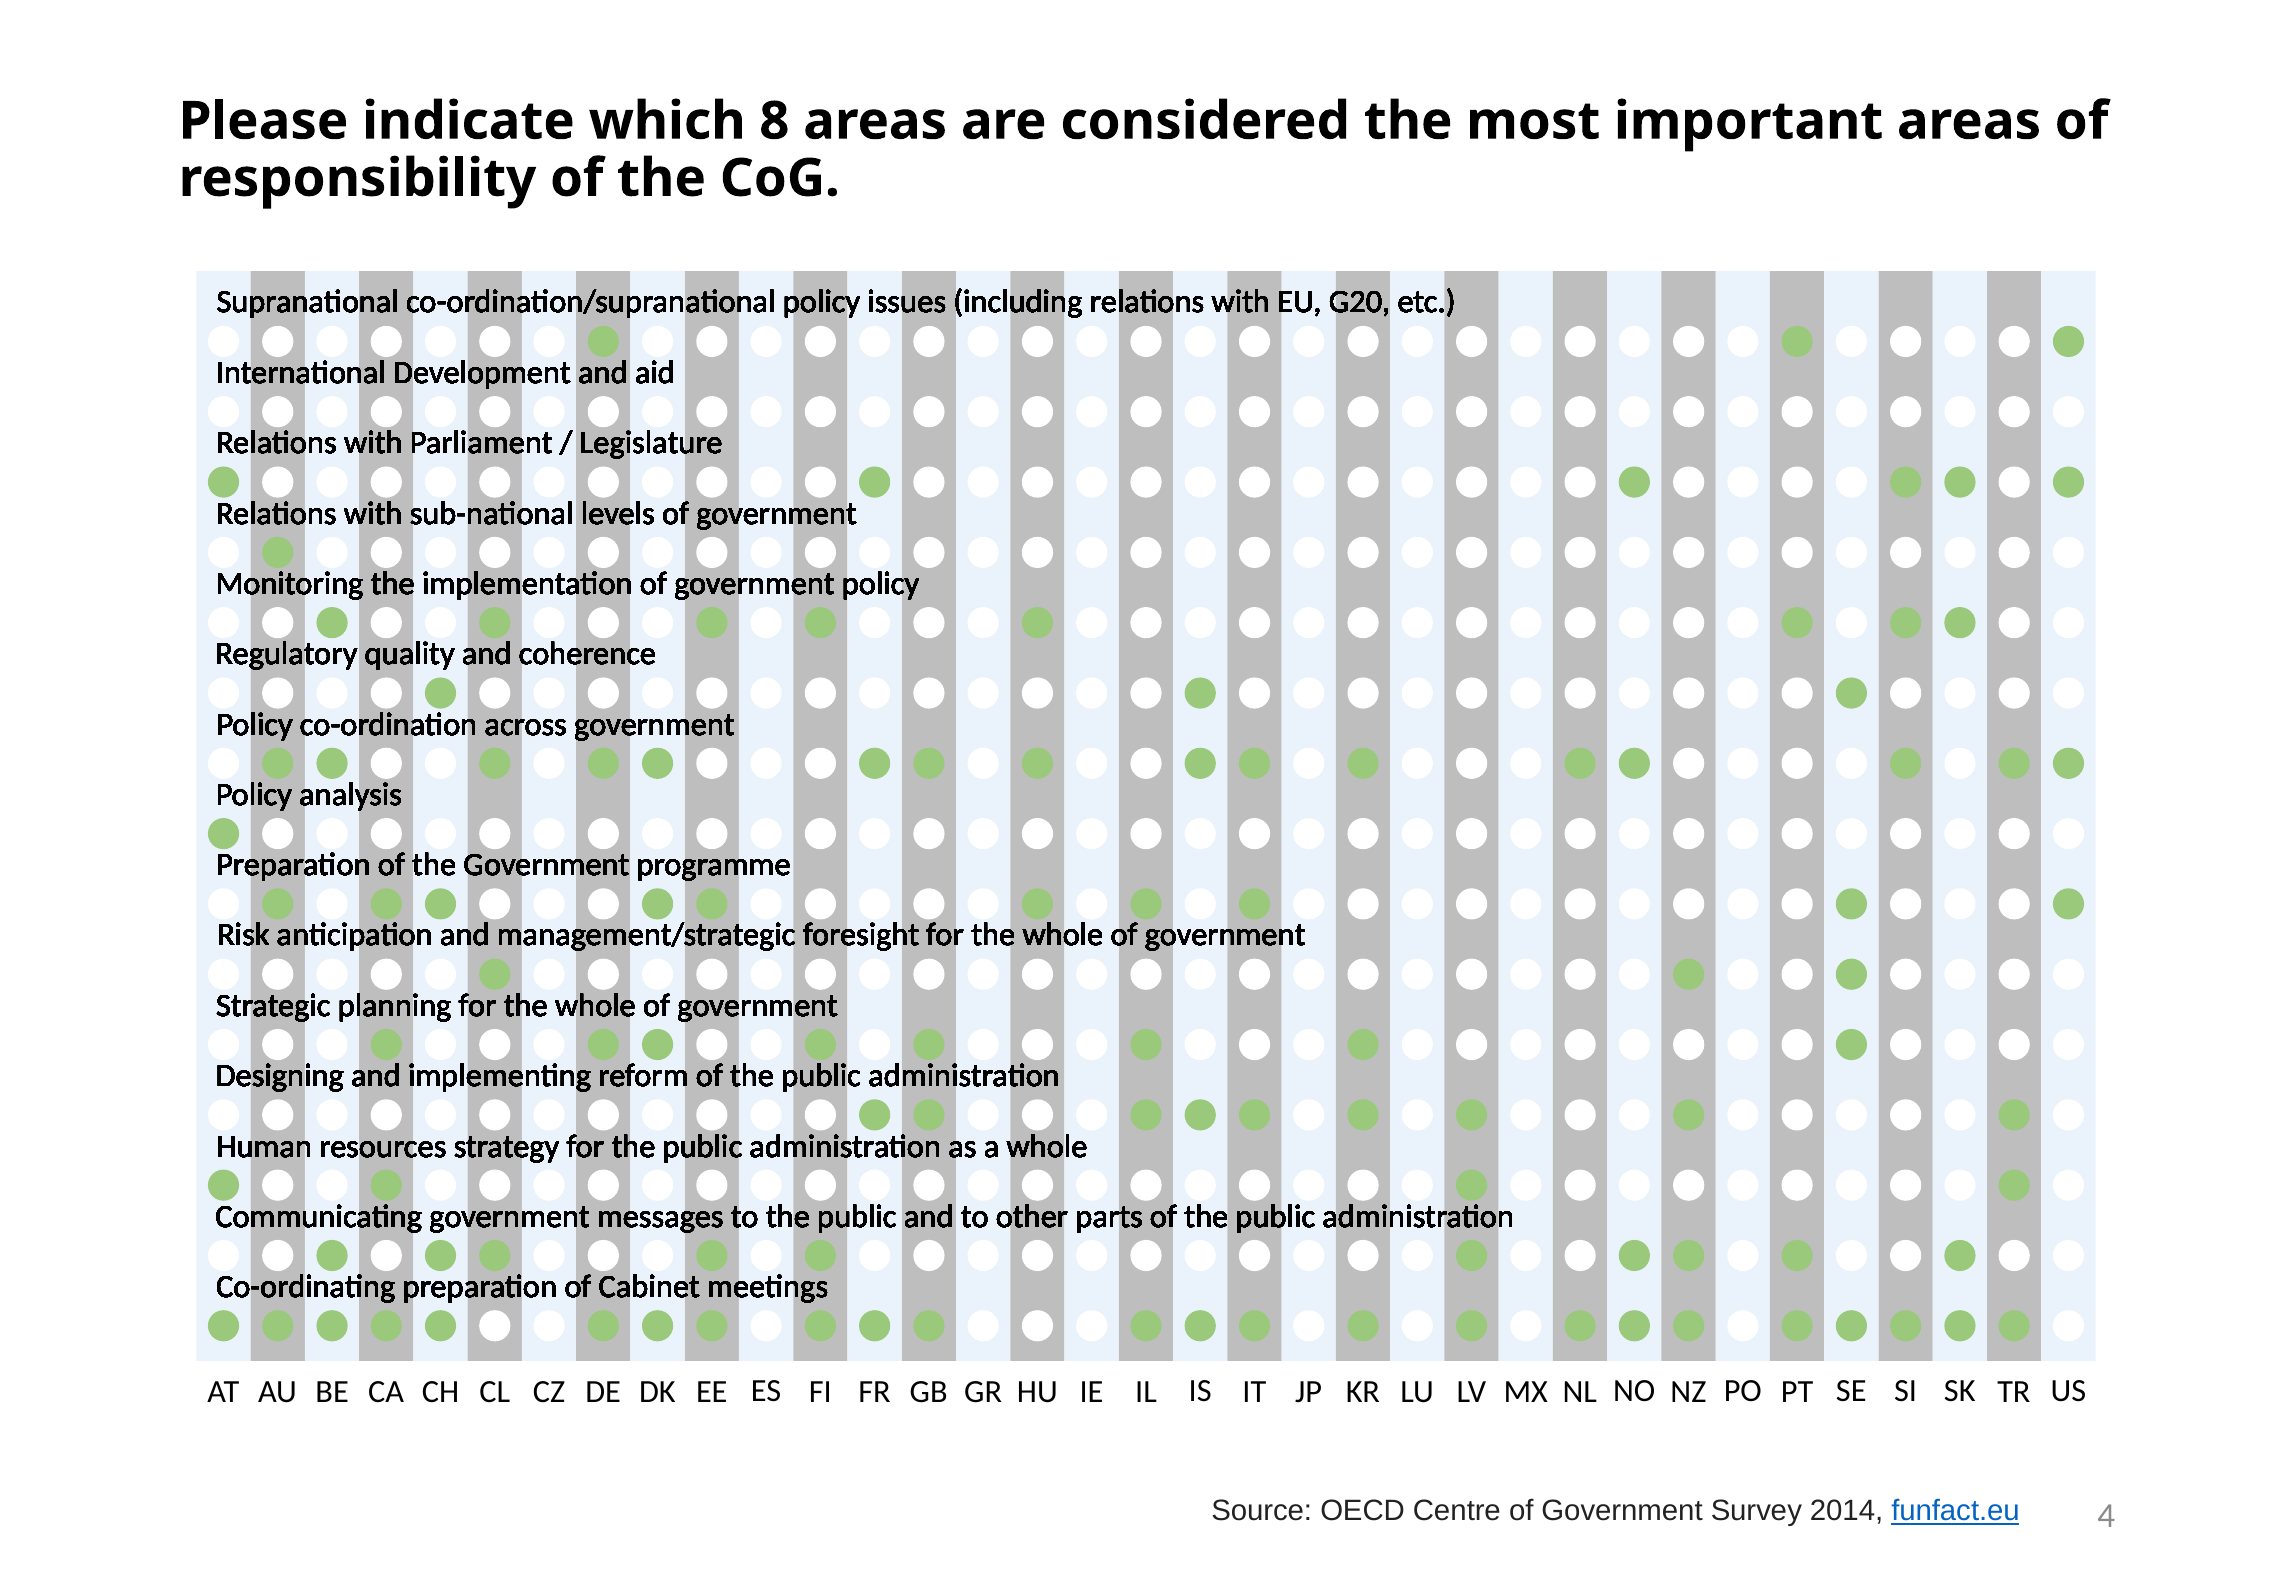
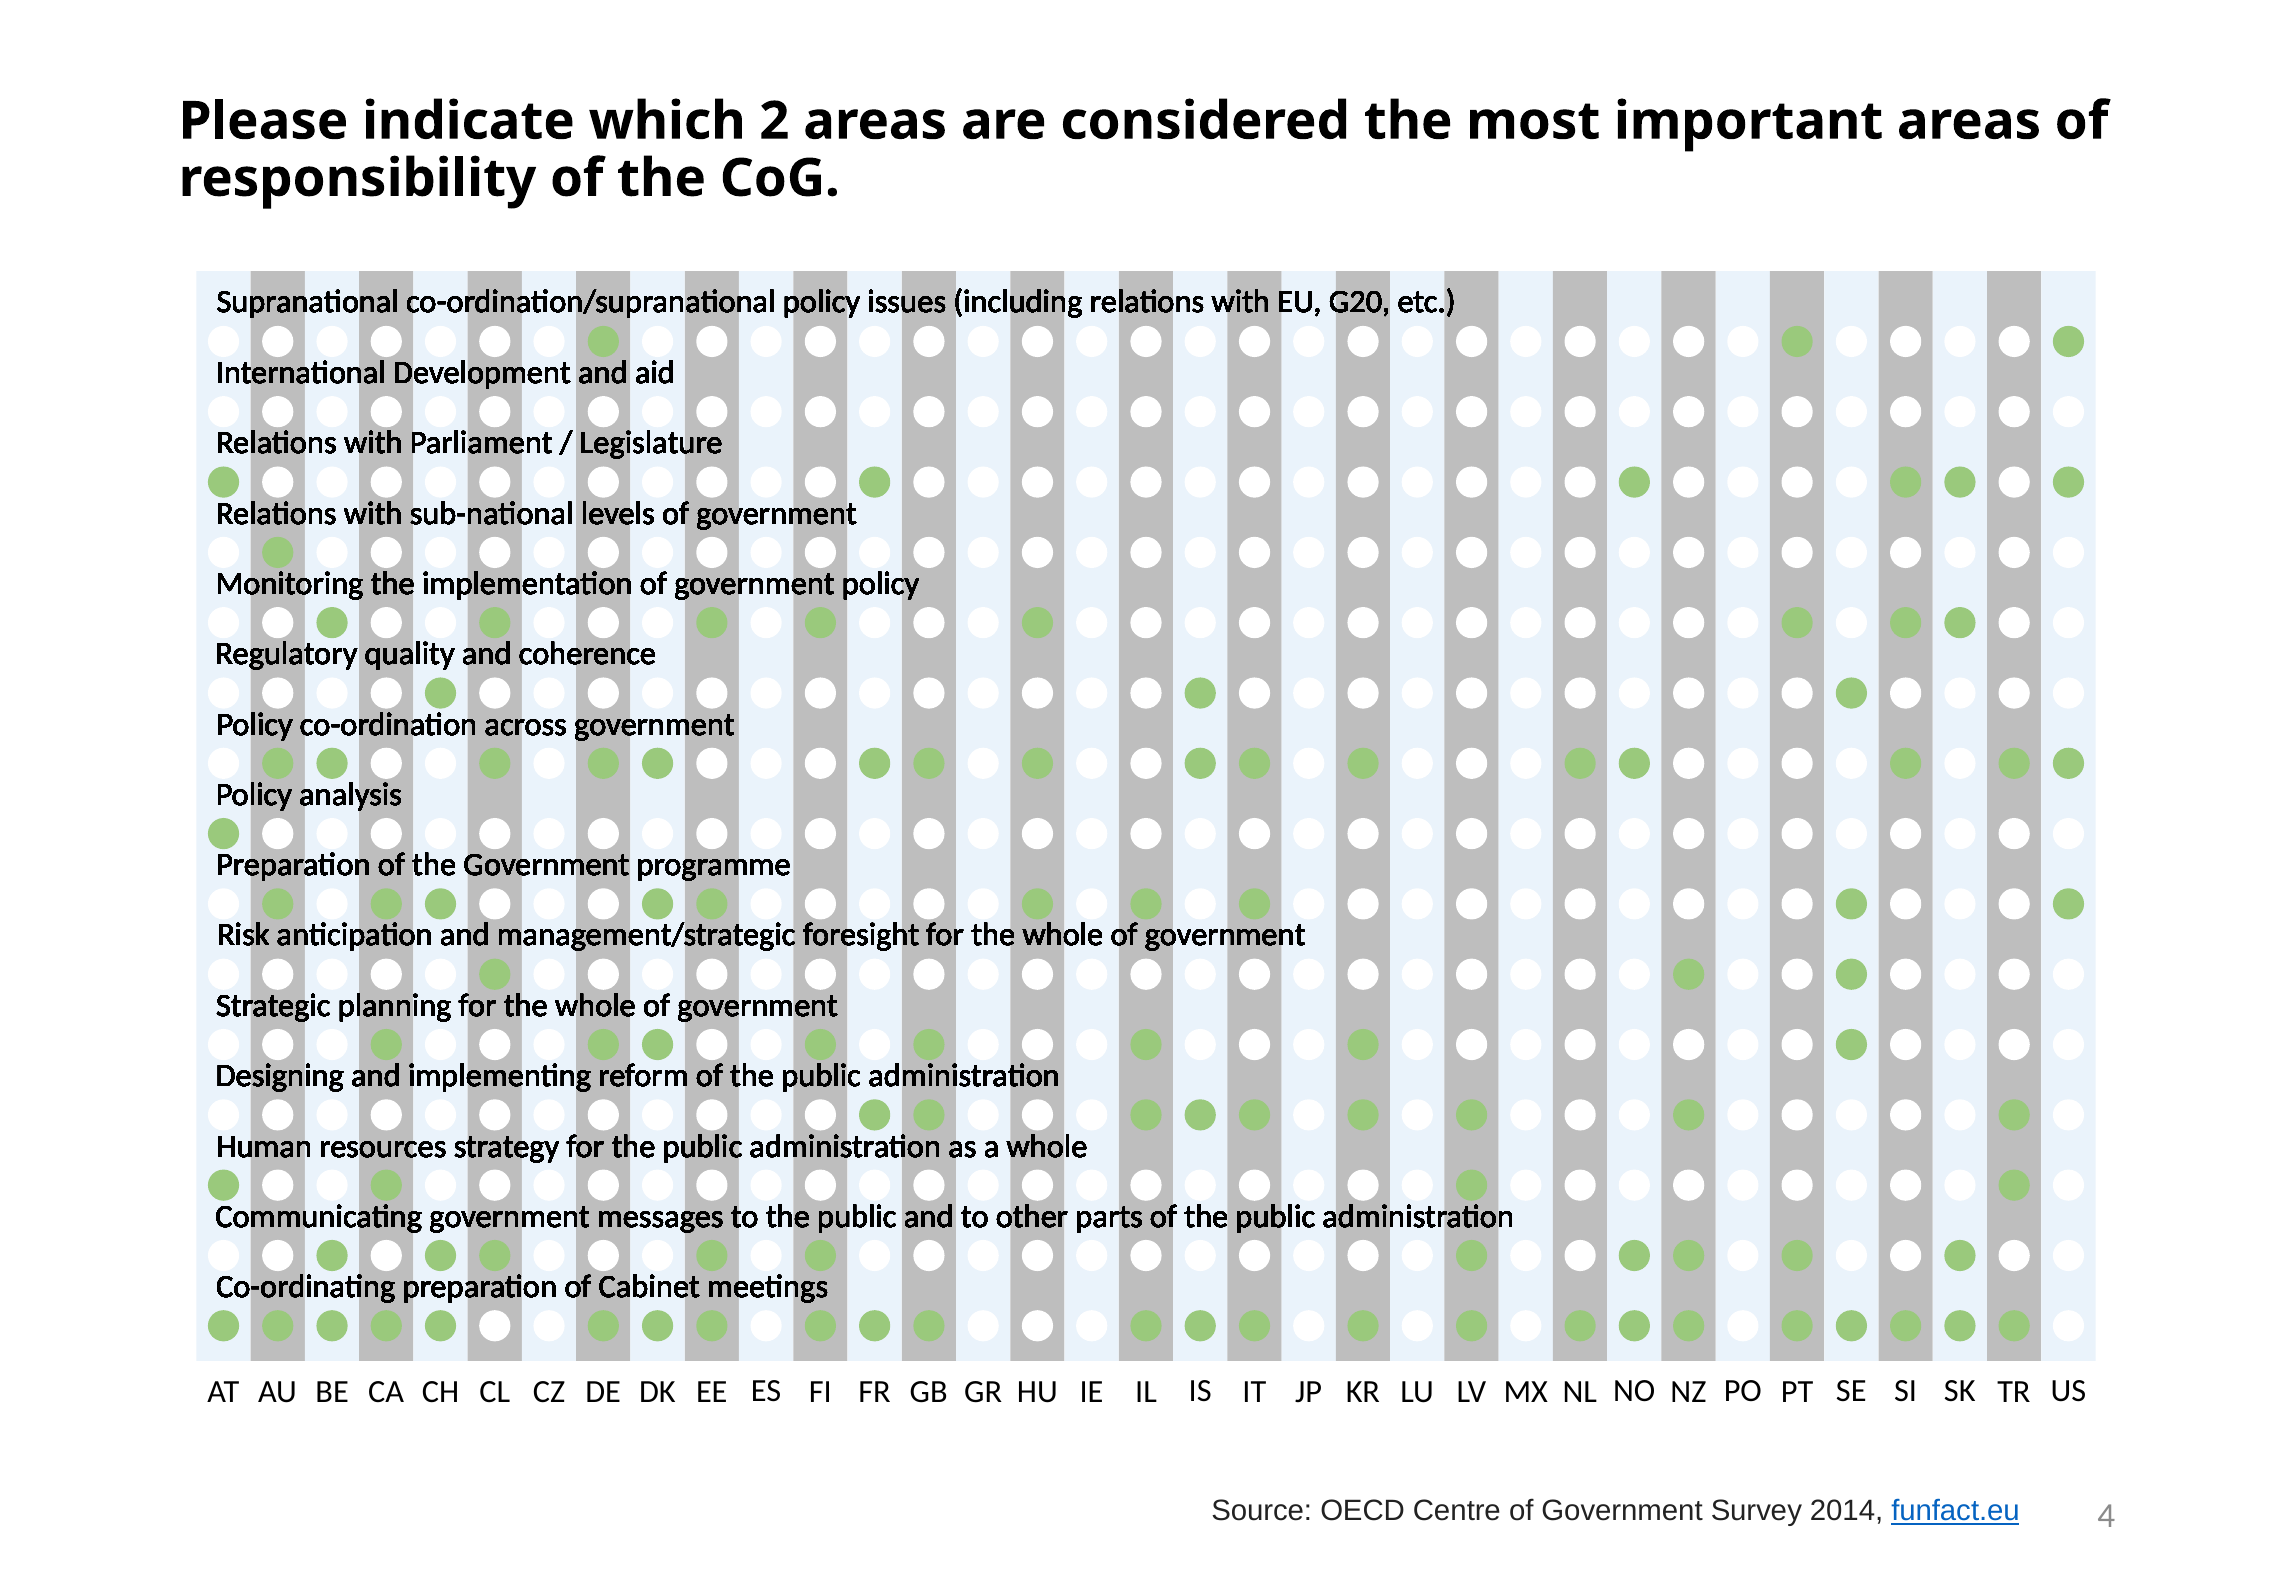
8: 8 -> 2
